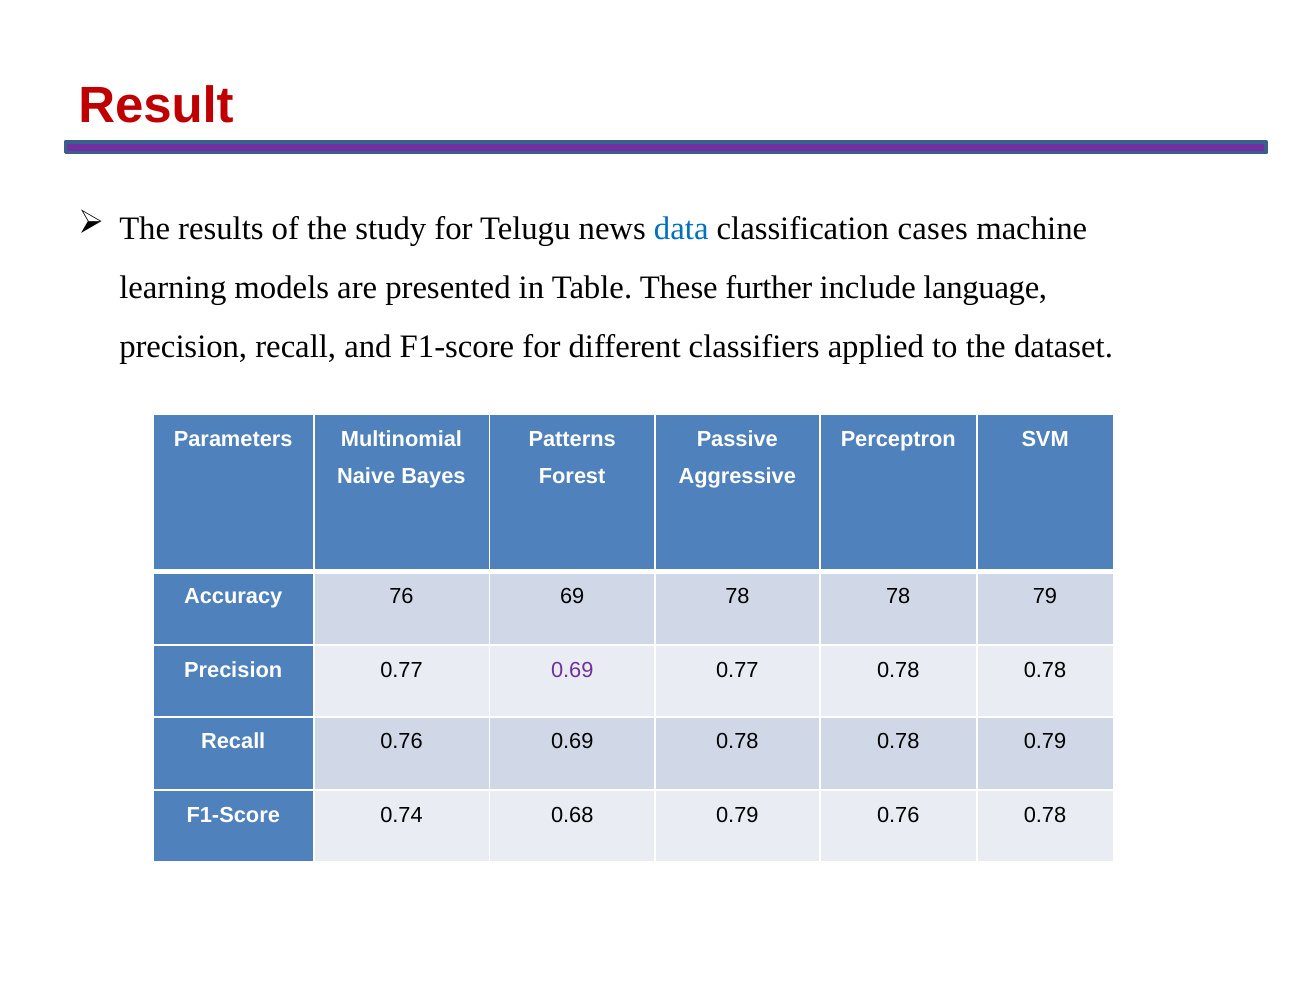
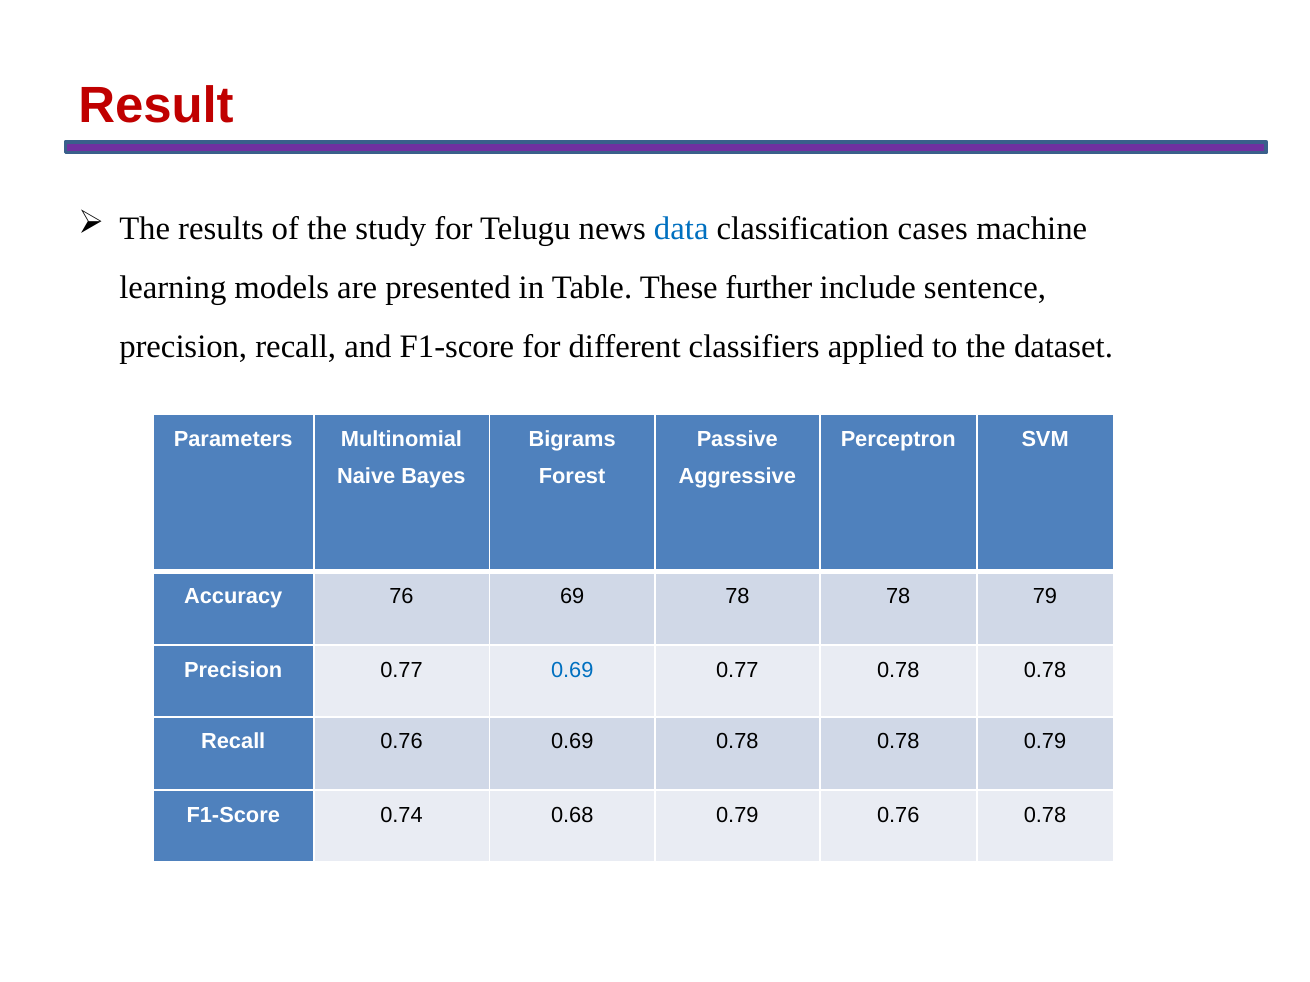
language: language -> sentence
Patterns: Patterns -> Bigrams
0.69 at (572, 670) colour: purple -> blue
